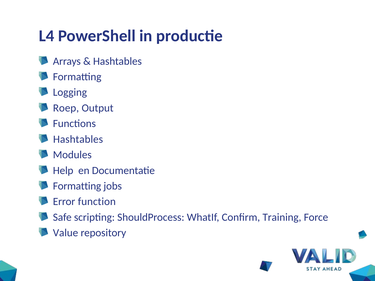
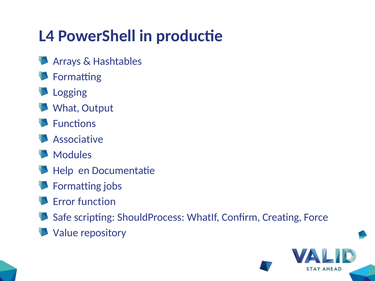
Roep: Roep -> What
Hashtables at (78, 139): Hashtables -> Associative
Training: Training -> Creating
